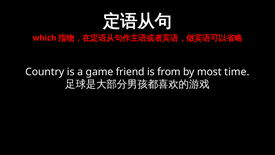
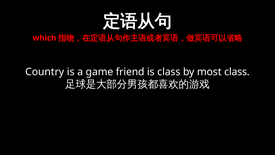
is from: from -> class
most time: time -> class
